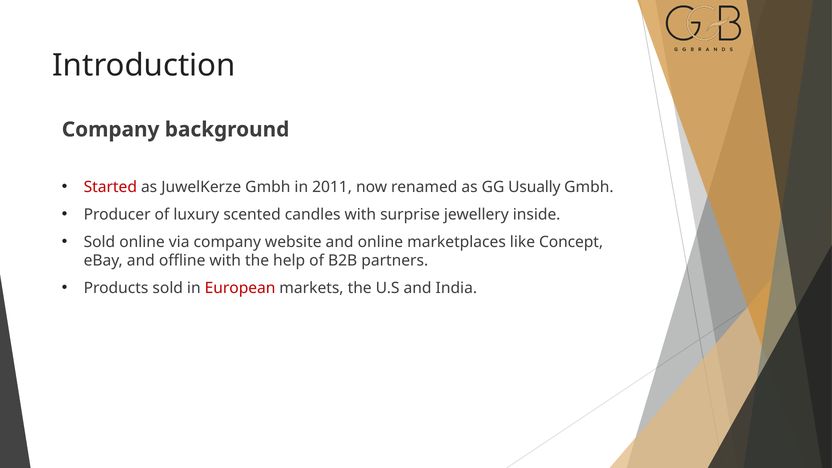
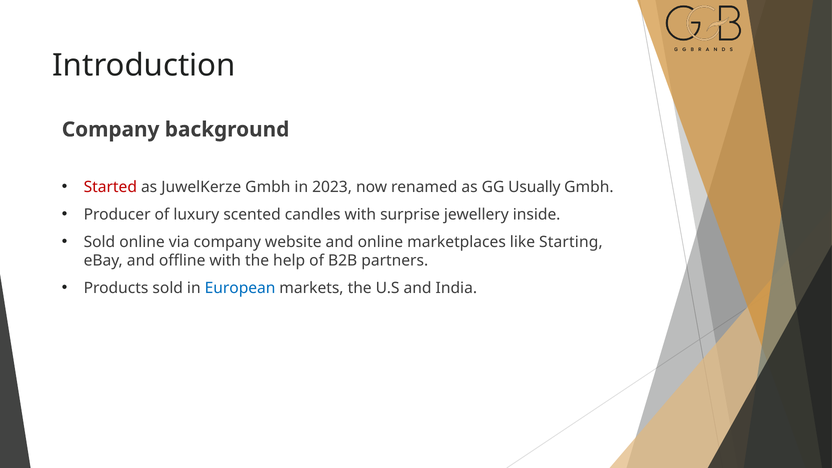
2011: 2011 -> 2023
Concept: Concept -> Starting
European colour: red -> blue
